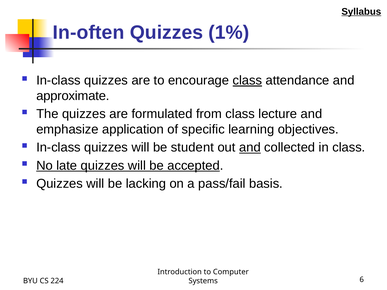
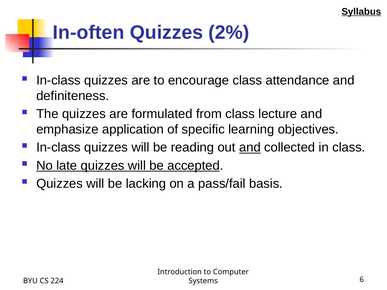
1%: 1% -> 2%
class at (247, 81) underline: present -> none
approximate: approximate -> definiteness
student: student -> reading
